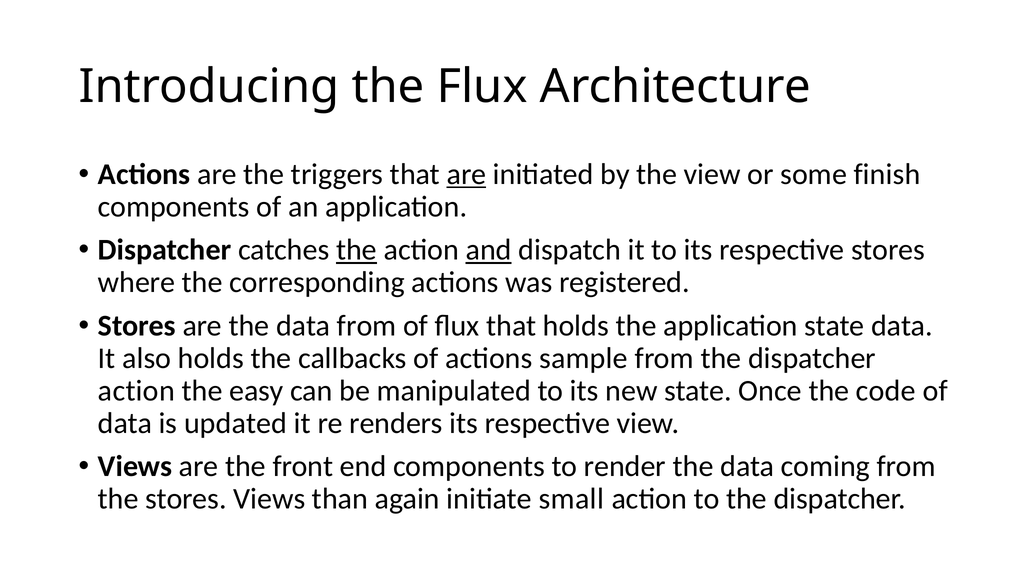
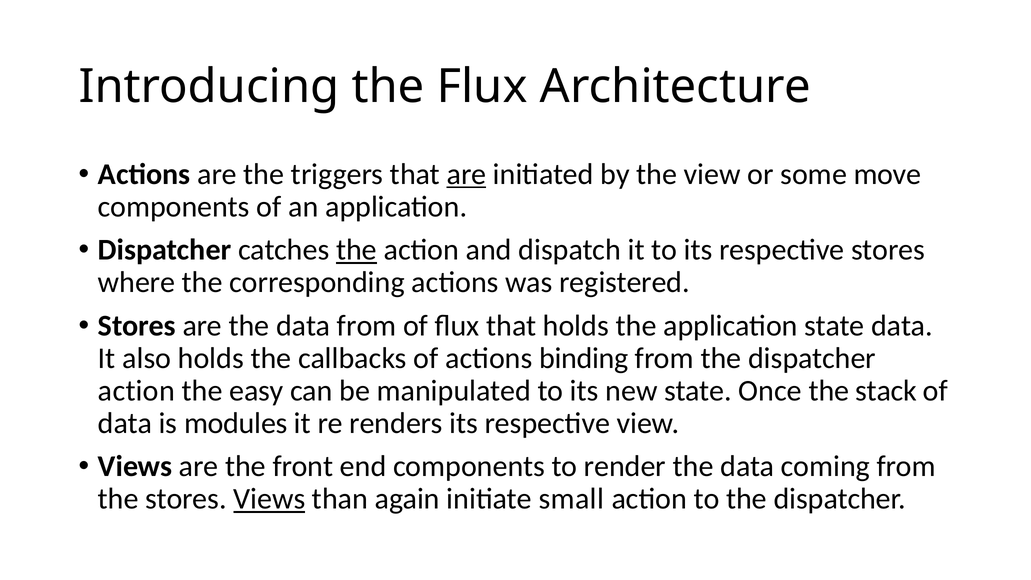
finish: finish -> move
and underline: present -> none
sample: sample -> binding
code: code -> stack
updated: updated -> modules
Views at (269, 499) underline: none -> present
